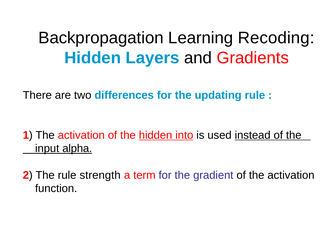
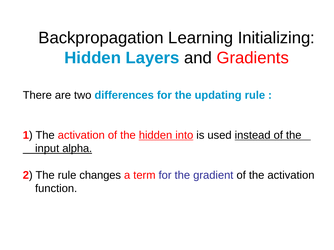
Recoding: Recoding -> Initializing
strength: strength -> changes
